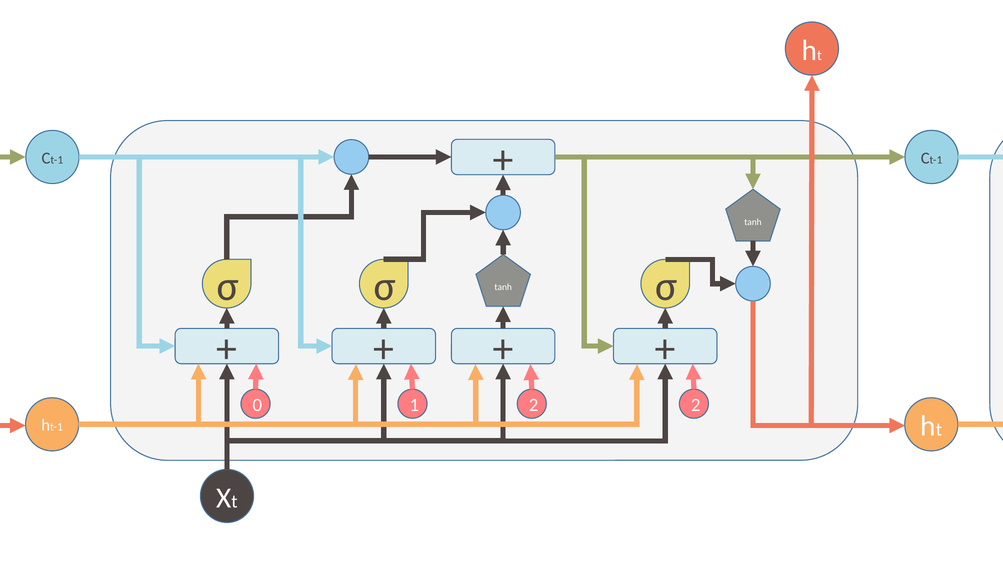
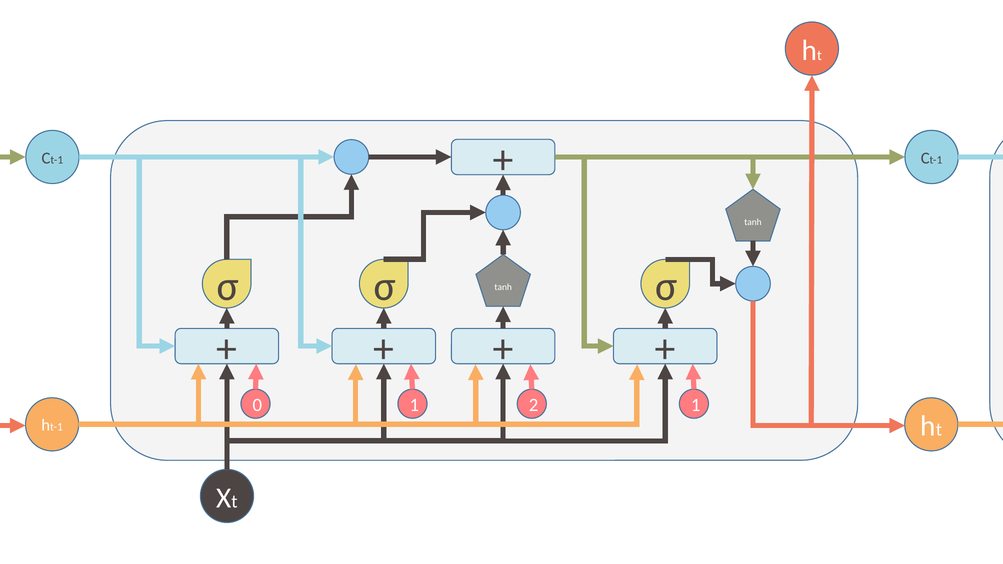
2 at (696, 405): 2 -> 1
